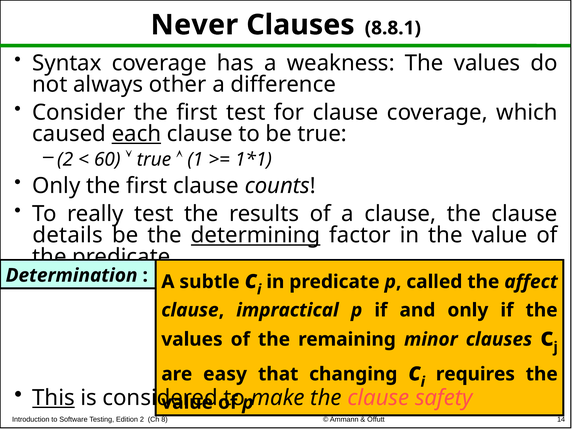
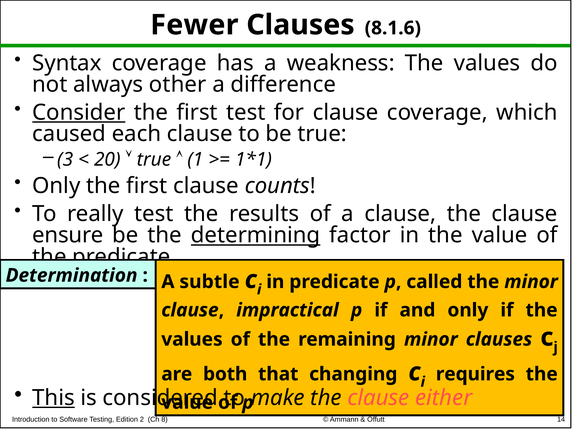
Never: Never -> Fewer
8.8.1: 8.8.1 -> 8.1.6
Consider underline: none -> present
each underline: present -> none
2 at (65, 160): 2 -> 3
60: 60 -> 20
details: details -> ensure
the affect: affect -> minor
easy: easy -> both
safety: safety -> either
